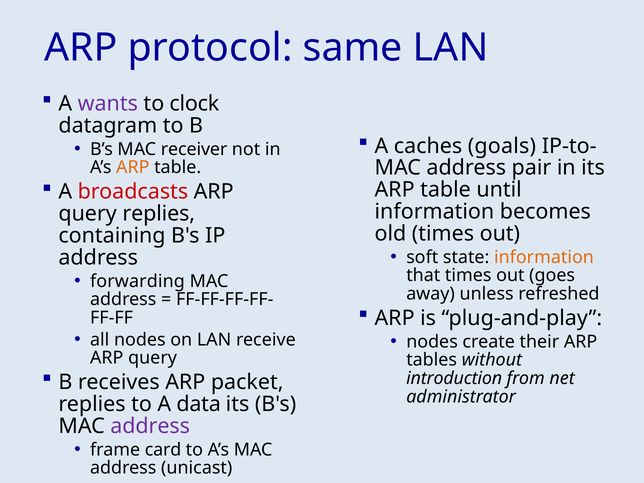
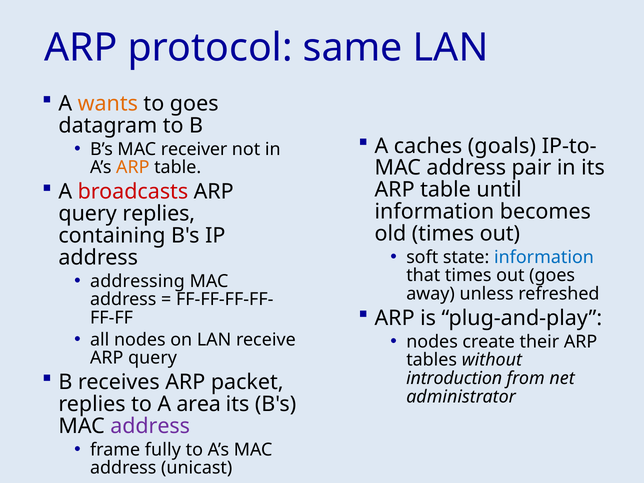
wants colour: purple -> orange
to clock: clock -> goes
information at (544, 257) colour: orange -> blue
forwarding: forwarding -> addressing
data: data -> area
card: card -> fully
